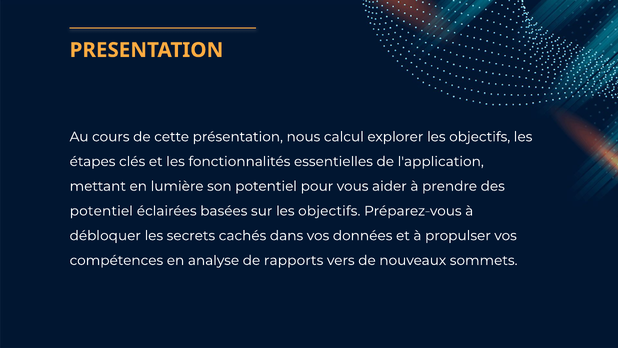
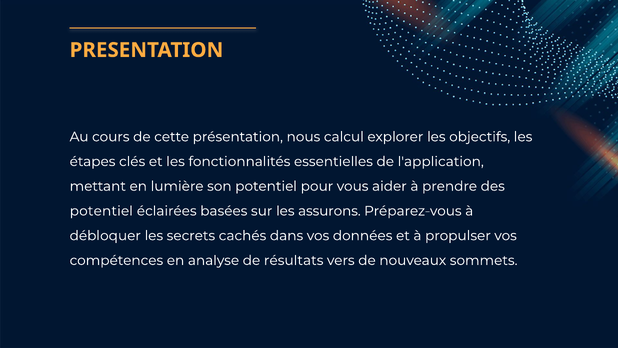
sur les objectifs: objectifs -> assurons
rapports: rapports -> résultats
